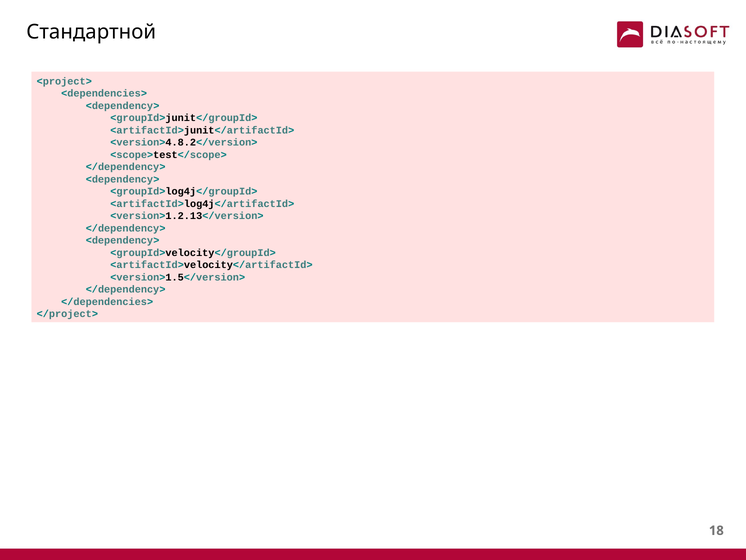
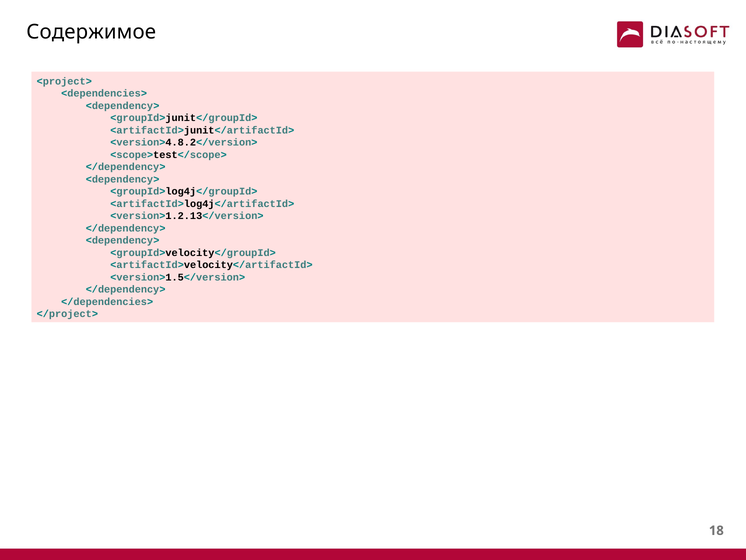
Стандартной: Стандартной -> Содержимое
